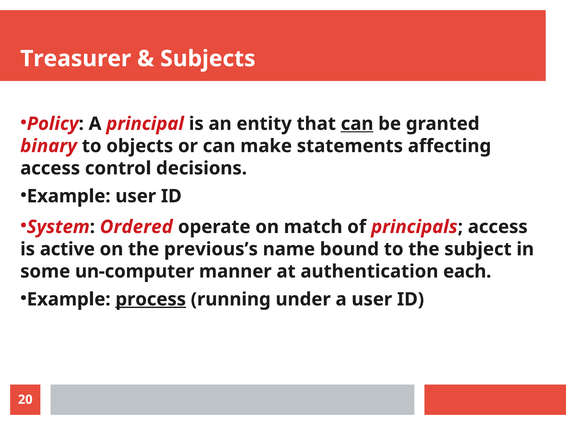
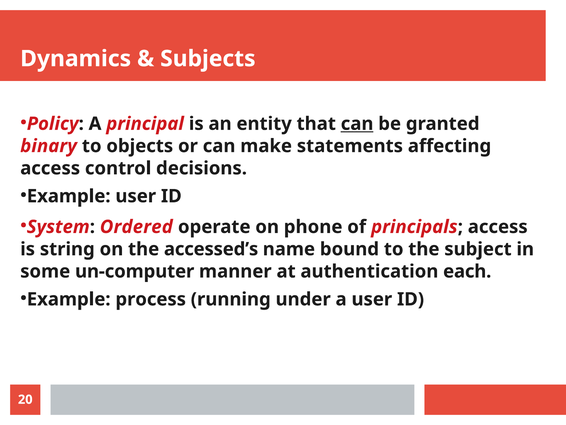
Treasurer: Treasurer -> Dynamics
match: match -> phone
active: active -> string
previous’s: previous’s -> accessed’s
process underline: present -> none
